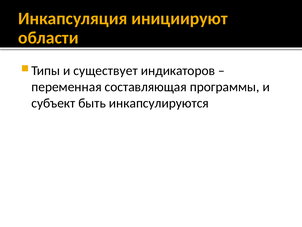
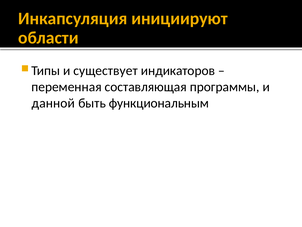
субъект: субъект -> данной
инкапсулируются: инкапсулируются -> функциональным
